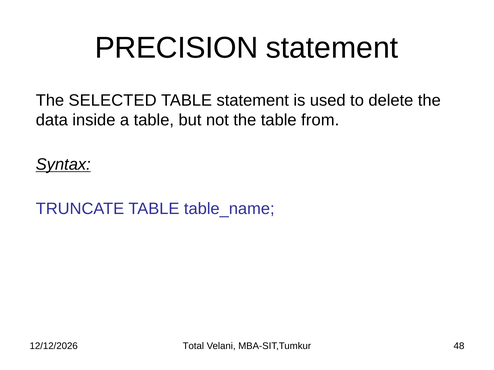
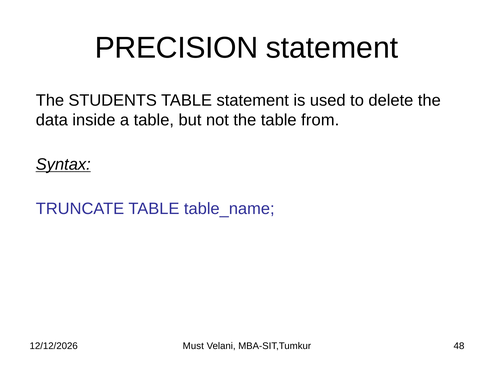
SELECTED: SELECTED -> STUDENTS
Total: Total -> Must
